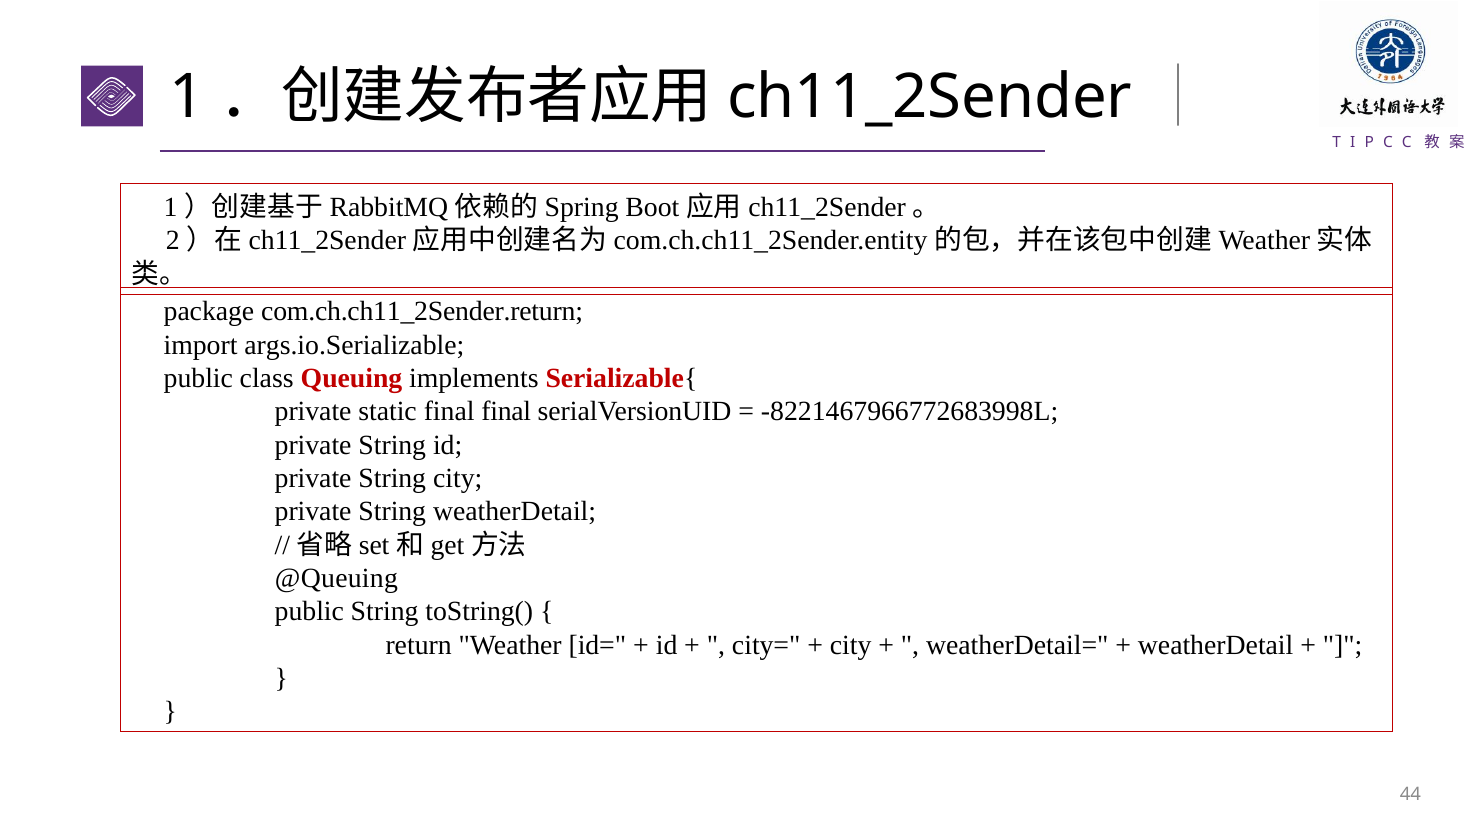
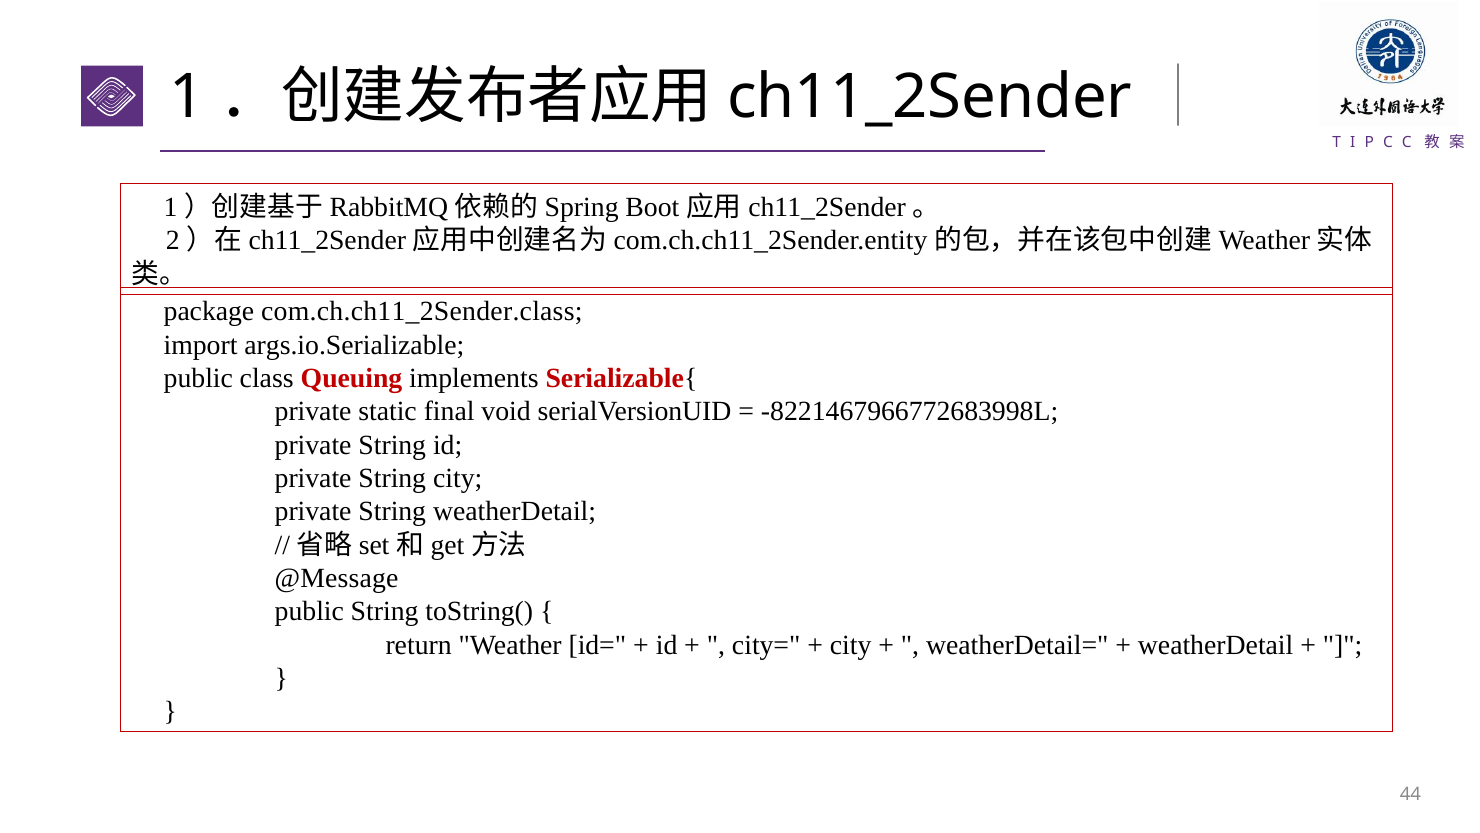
com.ch.ch11_2Sender.return: com.ch.ch11_2Sender.return -> com.ch.ch11_2Sender.class
final final: final -> void
@Queuing: @Queuing -> @Message
